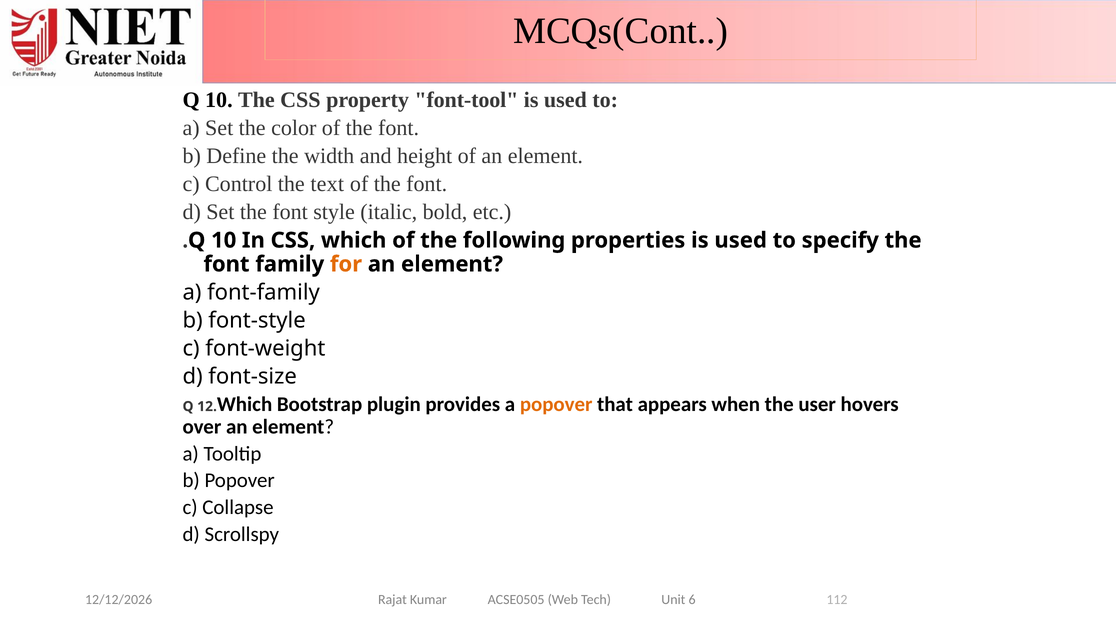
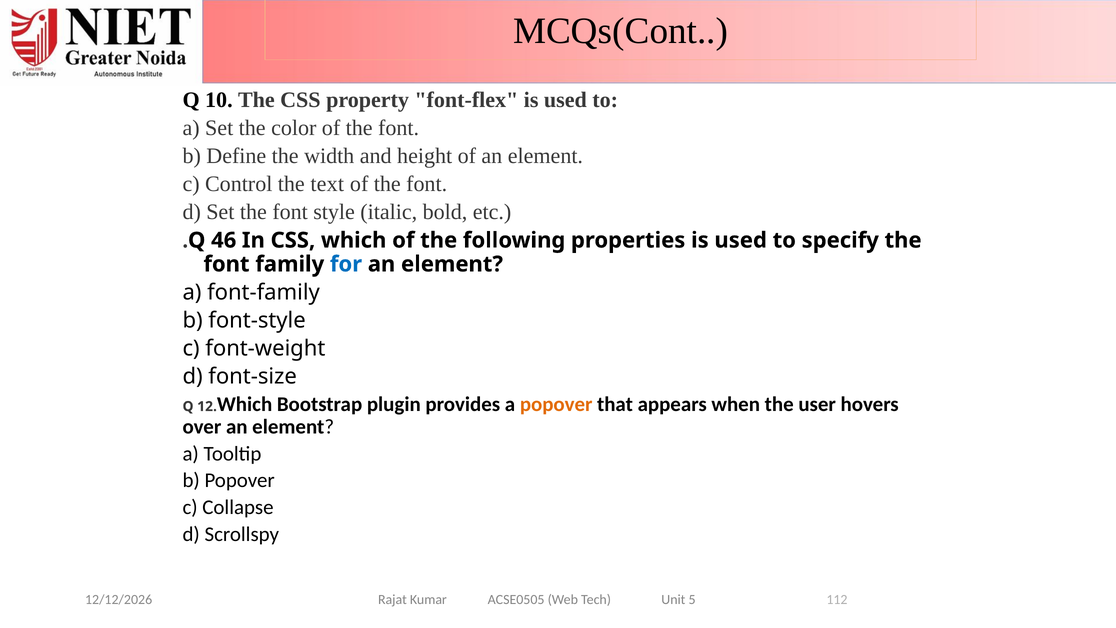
font-tool: font-tool -> font-flex
10 at (224, 240): 10 -> 46
for colour: orange -> blue
6: 6 -> 5
